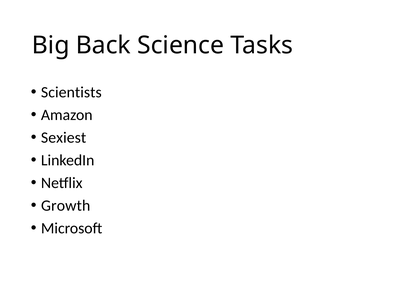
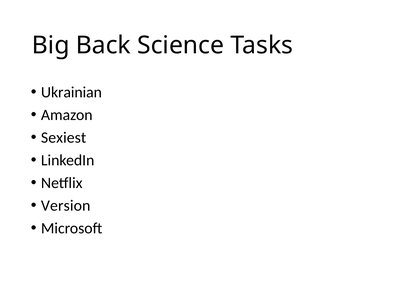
Scientists: Scientists -> Ukrainian
Growth: Growth -> Version
